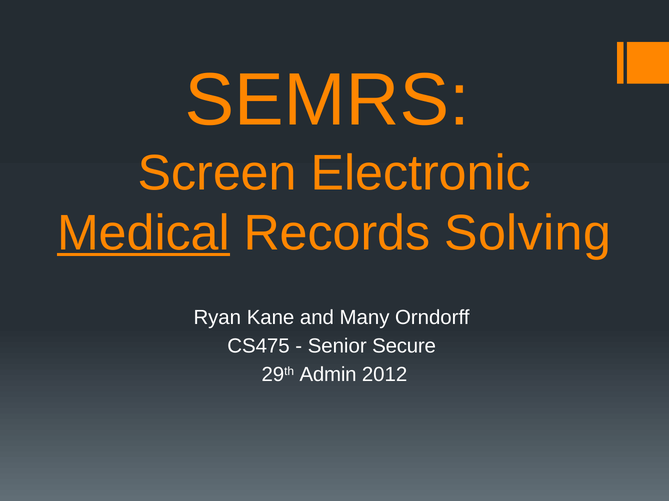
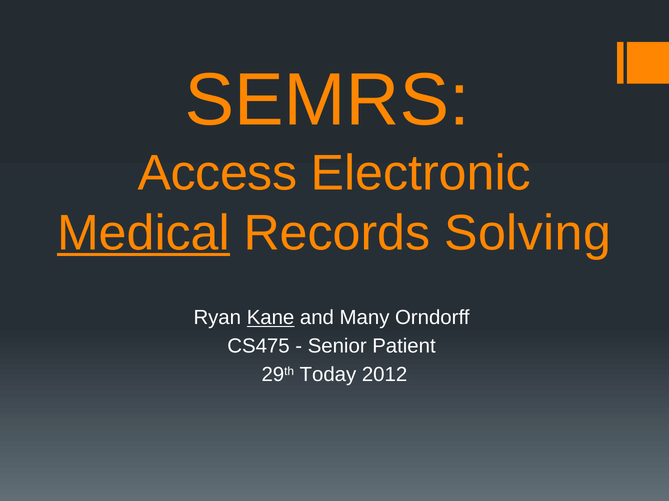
Screen: Screen -> Access
Kane underline: none -> present
Secure: Secure -> Patient
Admin: Admin -> Today
